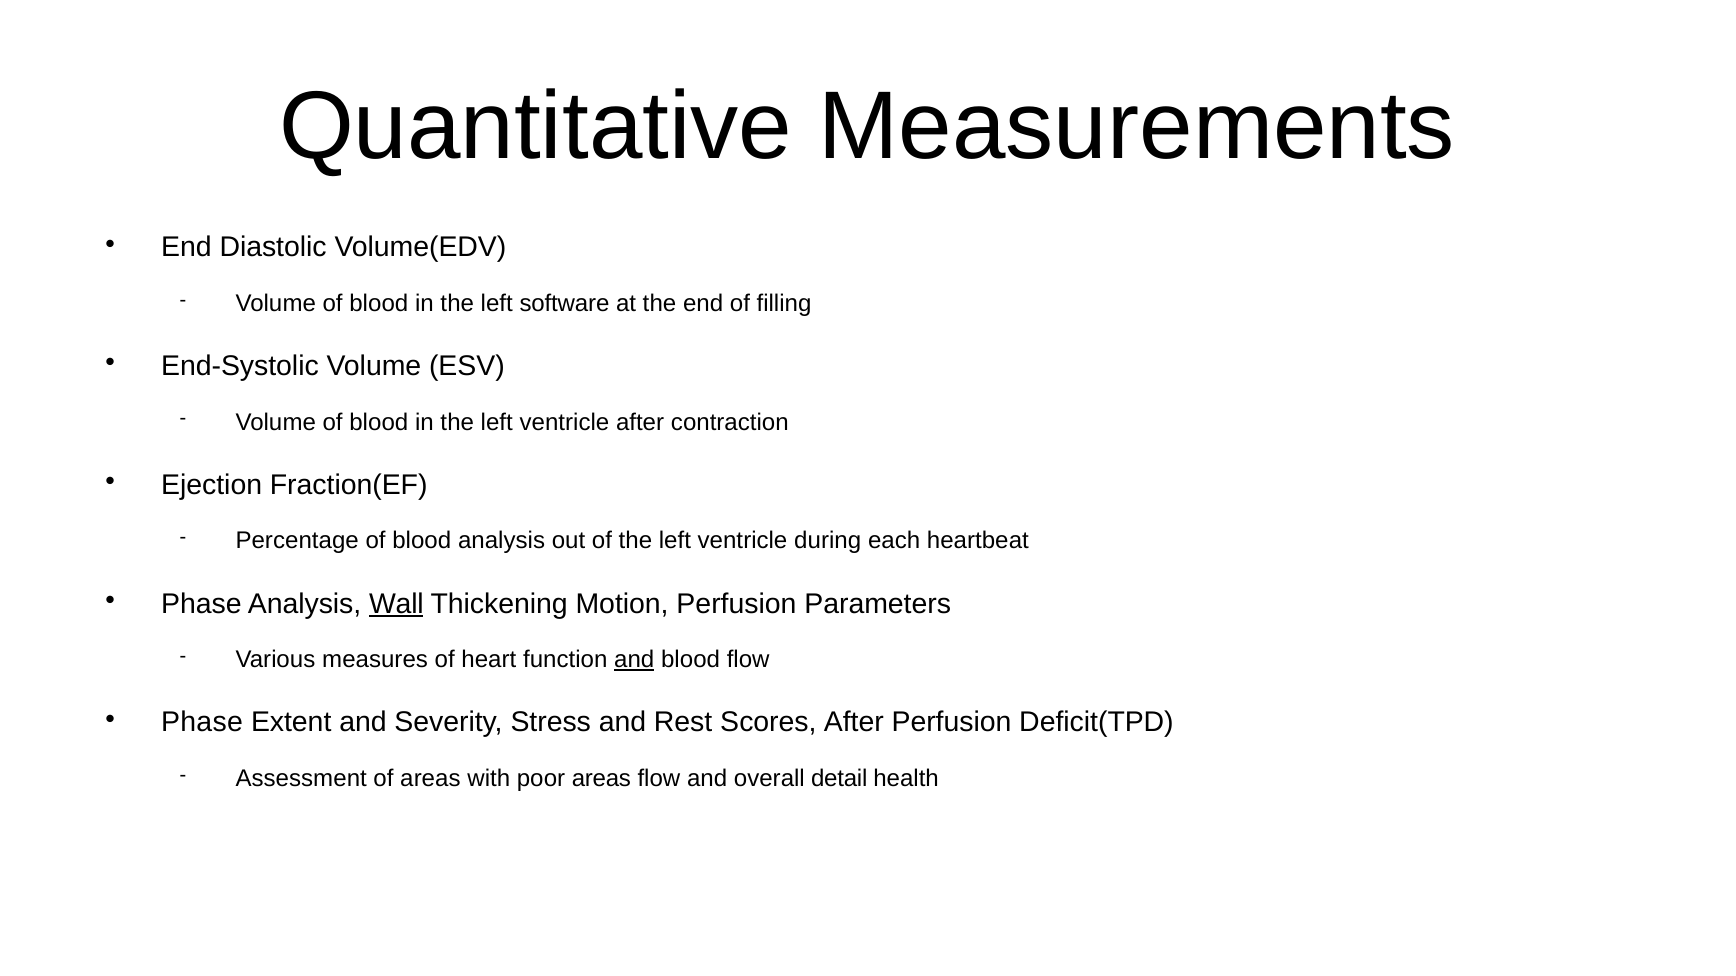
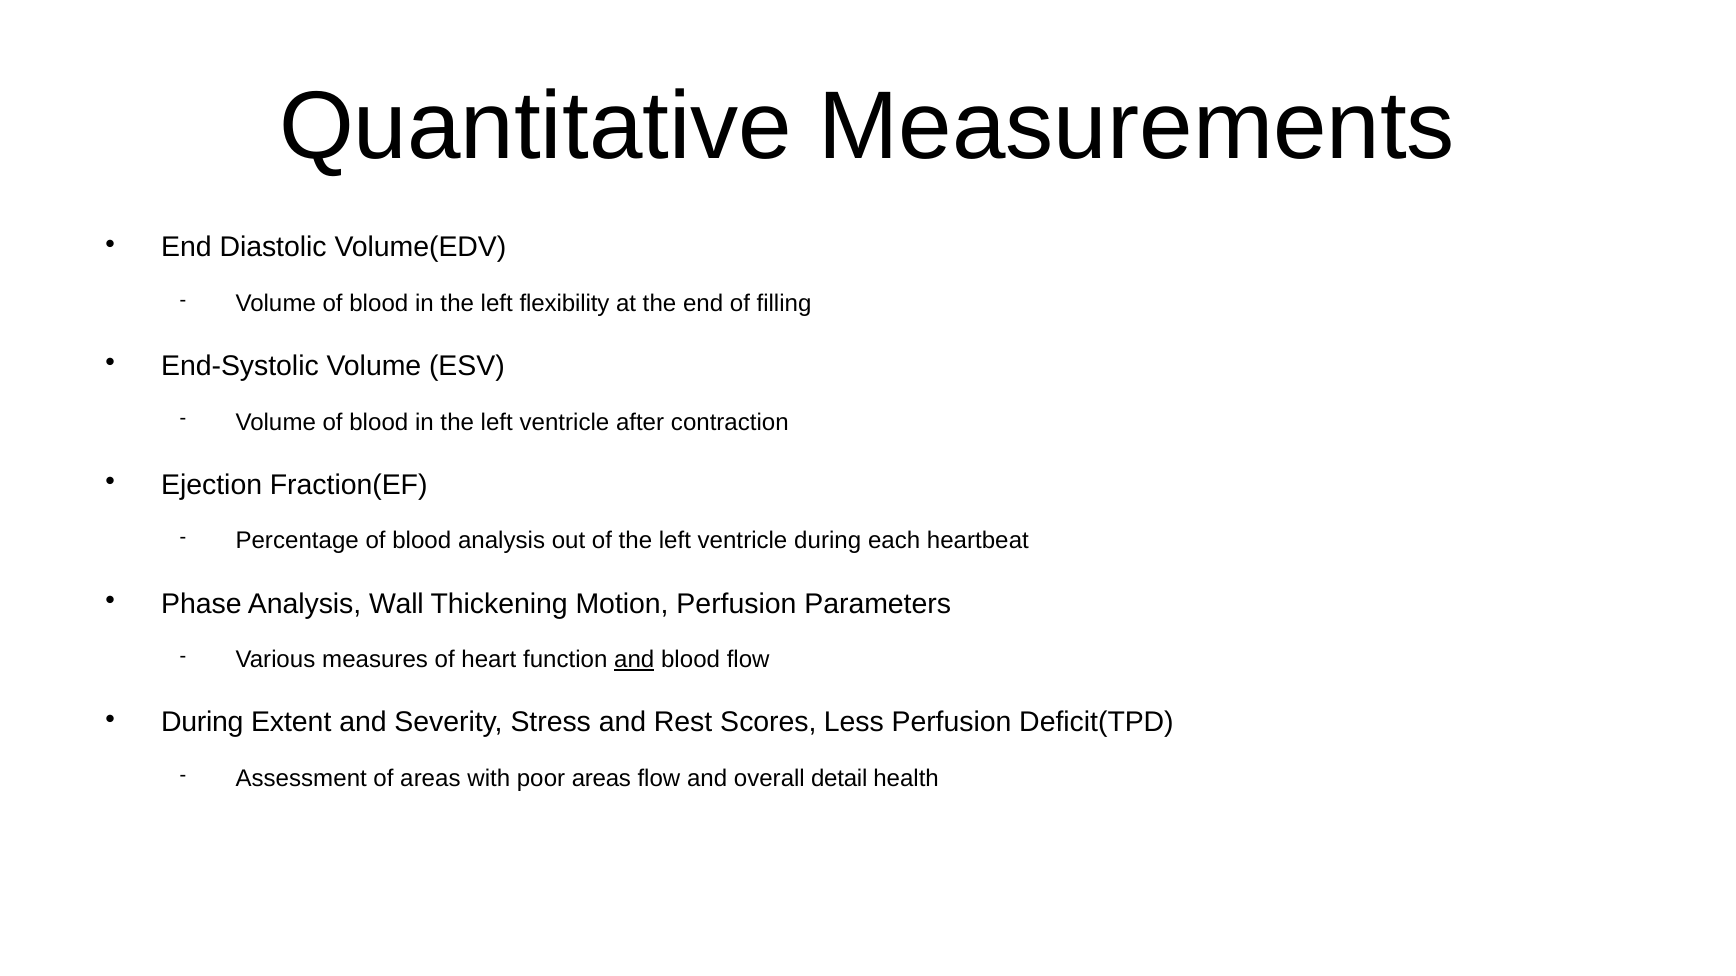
software: software -> flexibility
Wall underline: present -> none
Phase at (202, 723): Phase -> During
Scores After: After -> Less
